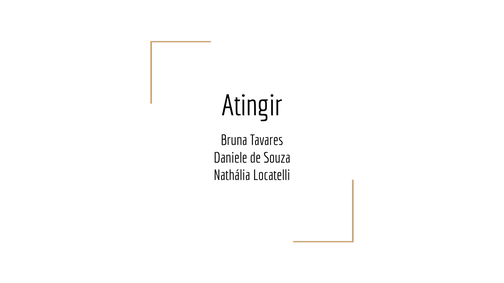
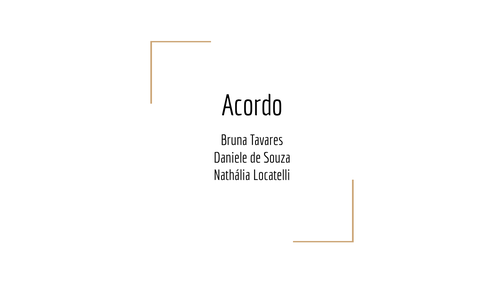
Atingir: Atingir -> Acordo
